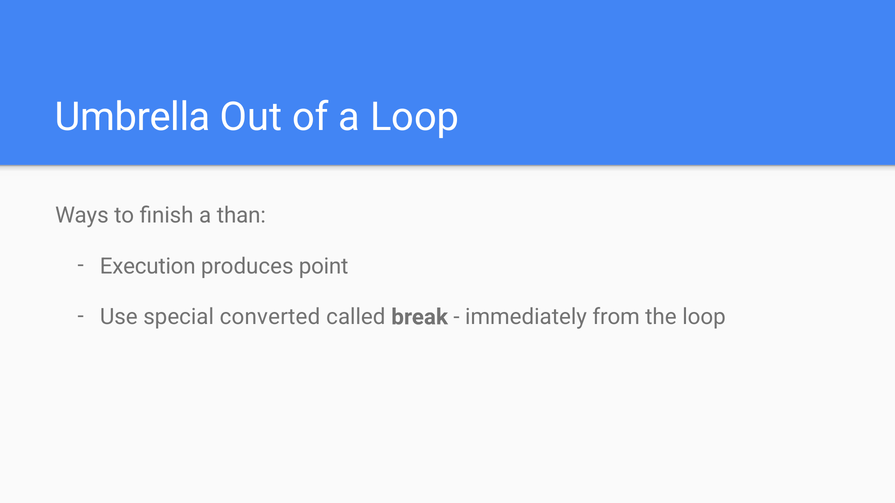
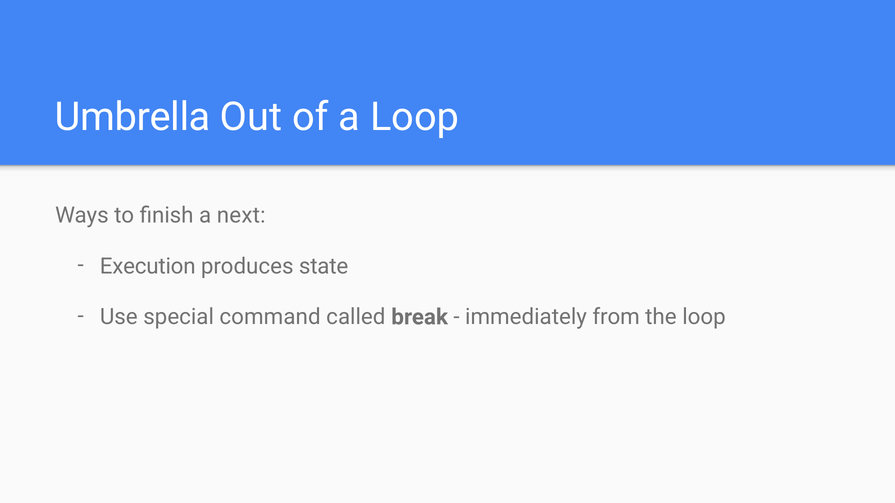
than: than -> next
point: point -> state
converted: converted -> command
